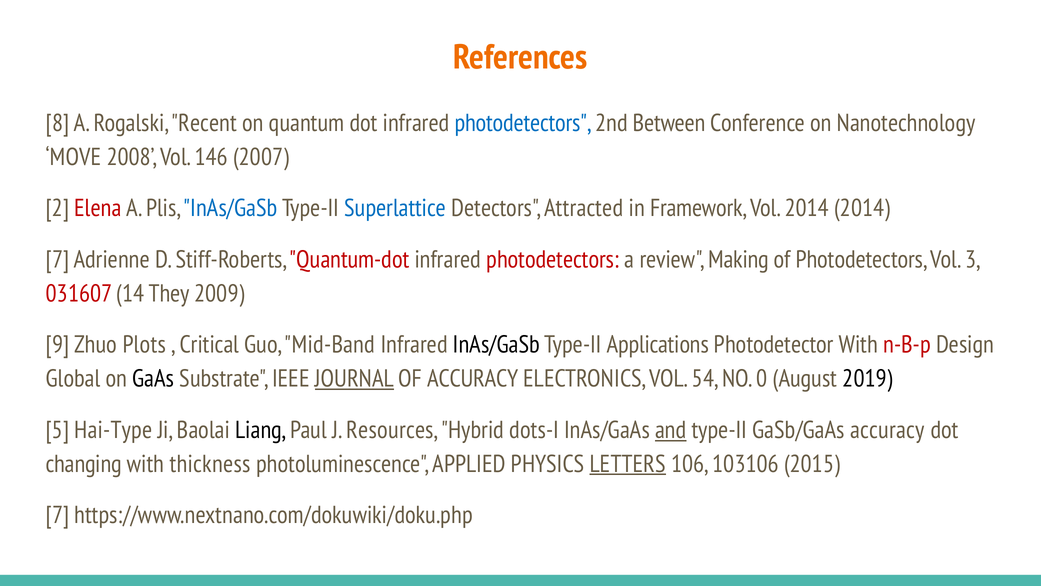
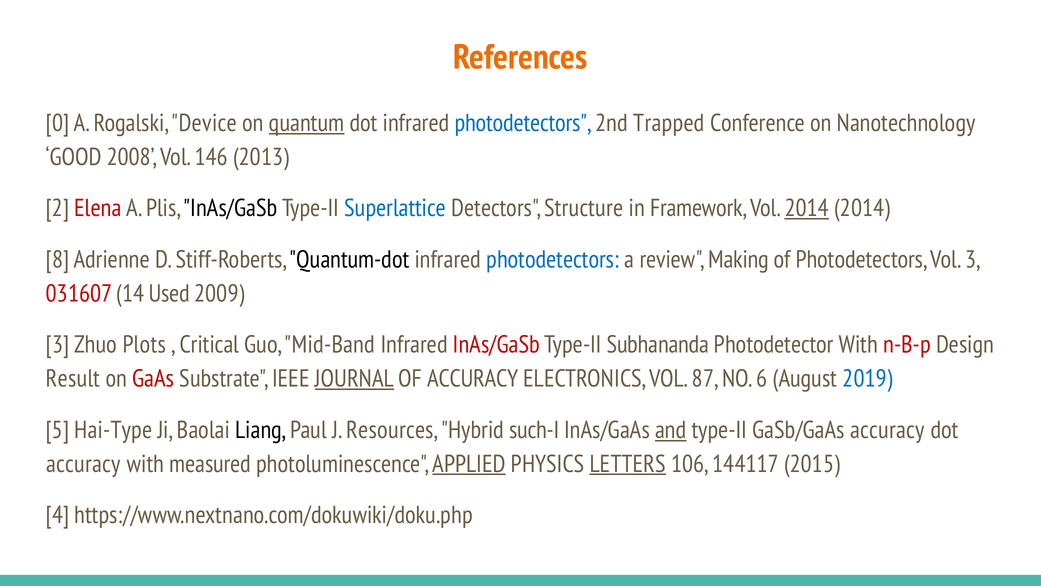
8: 8 -> 0
Recent: Recent -> Device
quantum underline: none -> present
Between: Between -> Trapped
MOVE: MOVE -> GOOD
2007: 2007 -> 2013
InAs/GaSb at (230, 208) colour: blue -> black
Attracted: Attracted -> Structure
2014 at (807, 208) underline: none -> present
7 at (58, 259): 7 -> 8
Quantum-dot colour: red -> black
photodetectors at (553, 259) colour: red -> blue
They: They -> Used
9 at (58, 345): 9 -> 3
InAs/GaSb at (496, 345) colour: black -> red
Applications: Applications -> Subhananda
Global: Global -> Result
GaAs colour: black -> red
54: 54 -> 87
0: 0 -> 6
2019 colour: black -> blue
dots-I: dots-I -> such-I
changing at (84, 464): changing -> accuracy
thickness: thickness -> measured
APPLIED underline: none -> present
103106: 103106 -> 144117
7 at (58, 515): 7 -> 4
